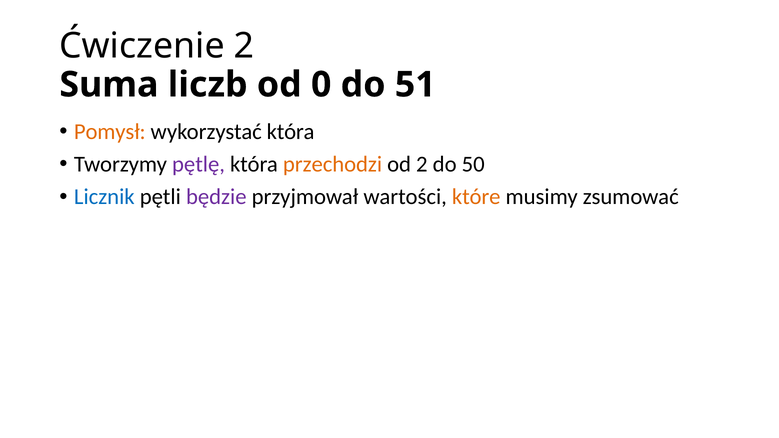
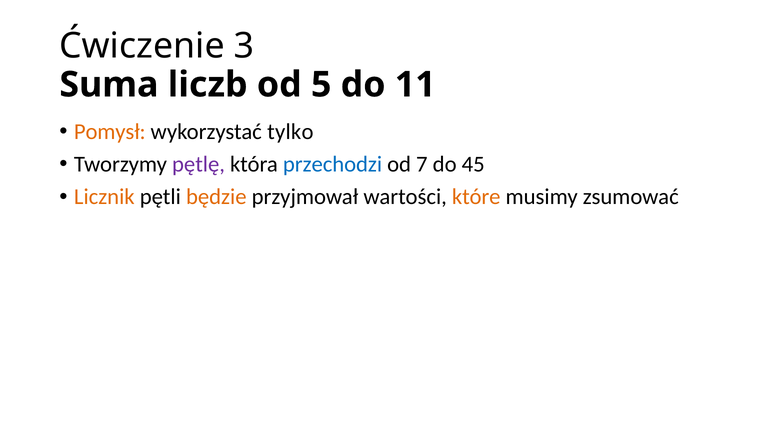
Ćwiczenie 2: 2 -> 3
0: 0 -> 5
51: 51 -> 11
wykorzystać która: która -> tylko
przechodzi colour: orange -> blue
od 2: 2 -> 7
50: 50 -> 45
Licznik colour: blue -> orange
będzie colour: purple -> orange
